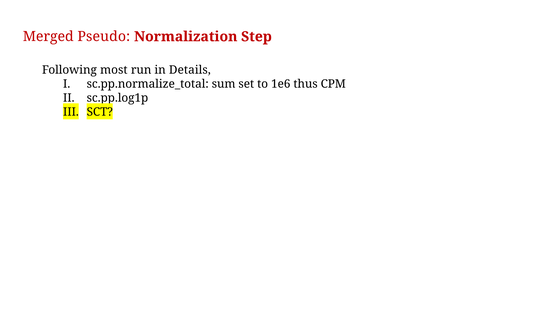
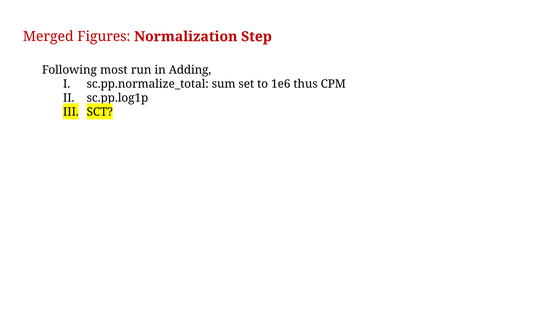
Pseudo: Pseudo -> Figures
Details: Details -> Adding
